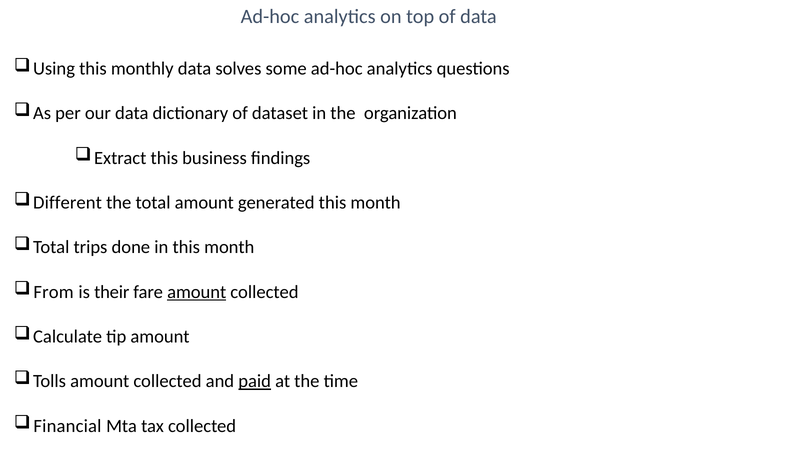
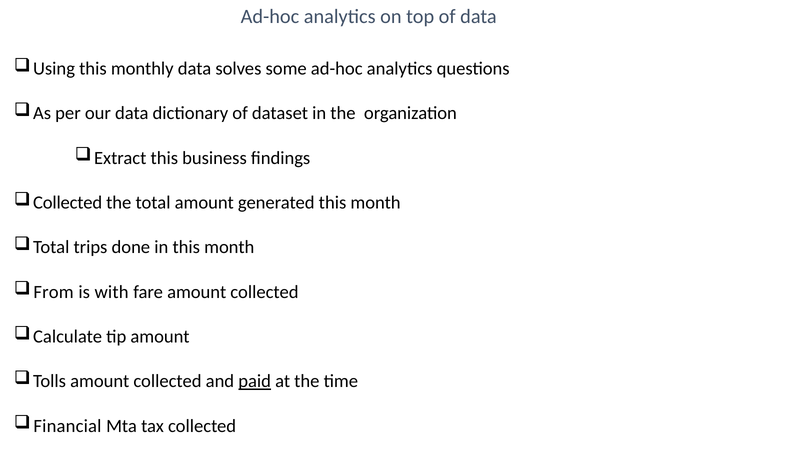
Different at (68, 202): Different -> Collected
their: their -> with
amount at (197, 292) underline: present -> none
